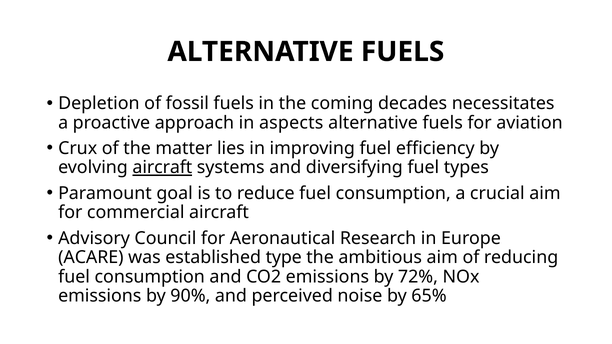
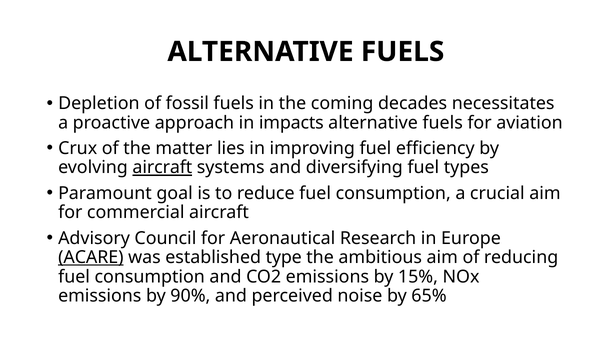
aspects: aspects -> impacts
ACARE underline: none -> present
72%: 72% -> 15%
